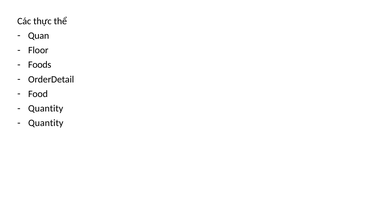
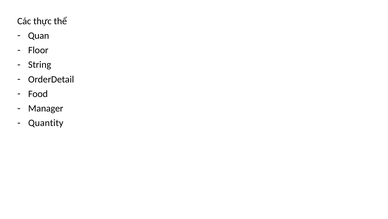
Foods: Foods -> String
Quantity at (46, 108): Quantity -> Manager
